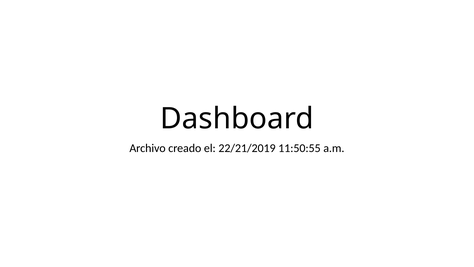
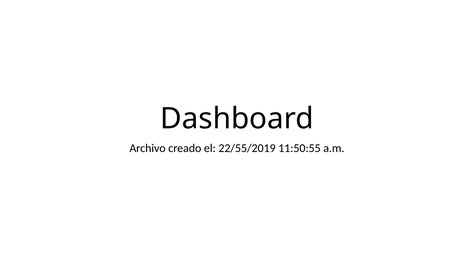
22/21/2019: 22/21/2019 -> 22/55/2019
